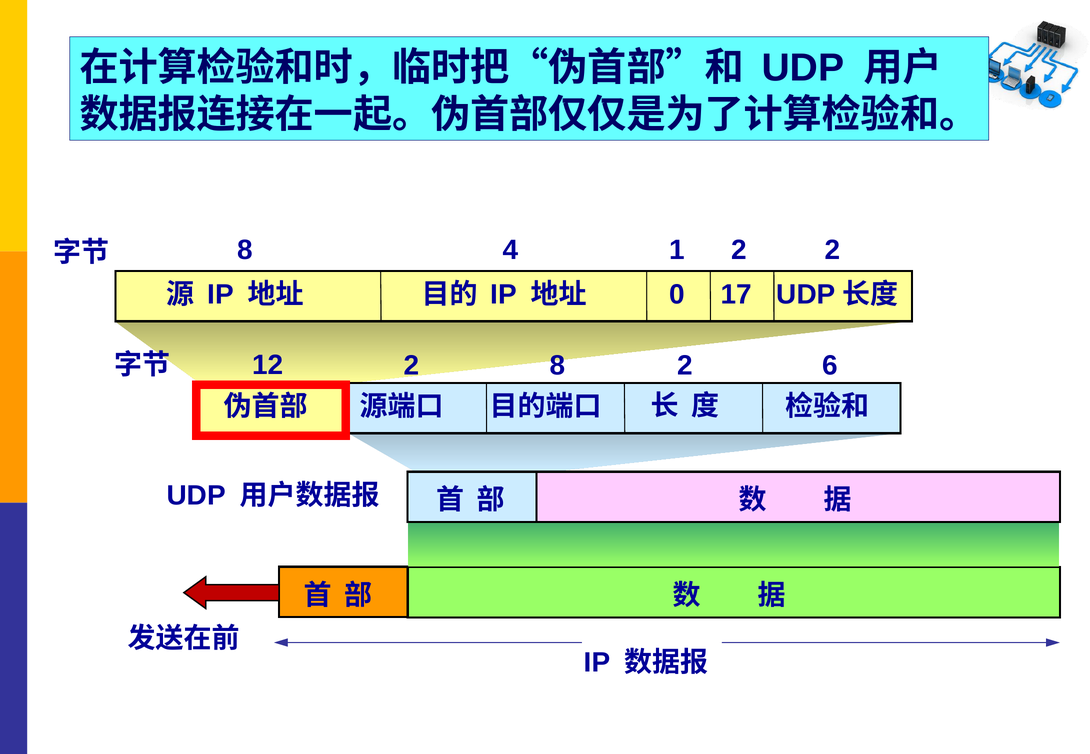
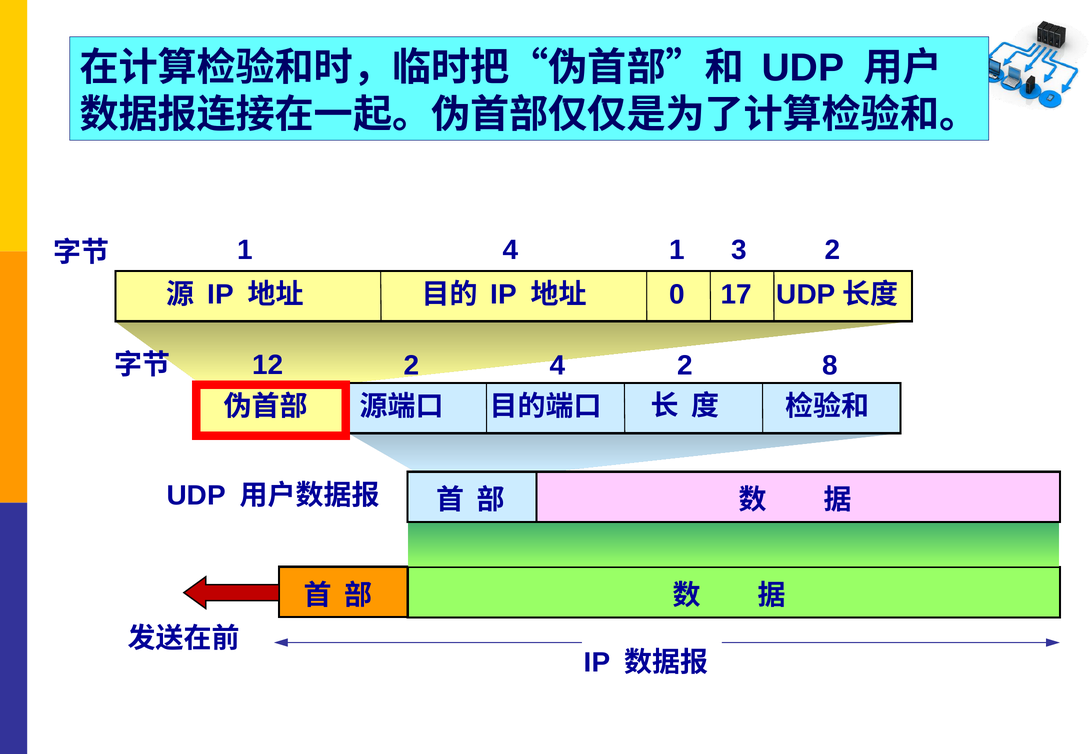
8 at (245, 250): 8 -> 1
1 2: 2 -> 3
2 8: 8 -> 4
6: 6 -> 8
